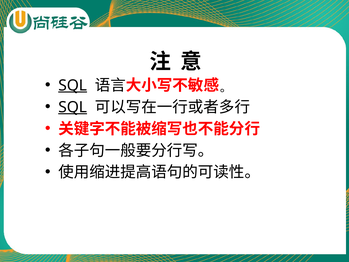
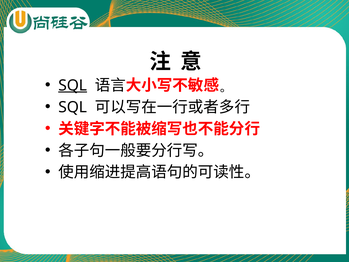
SQL at (73, 107) underline: present -> none
